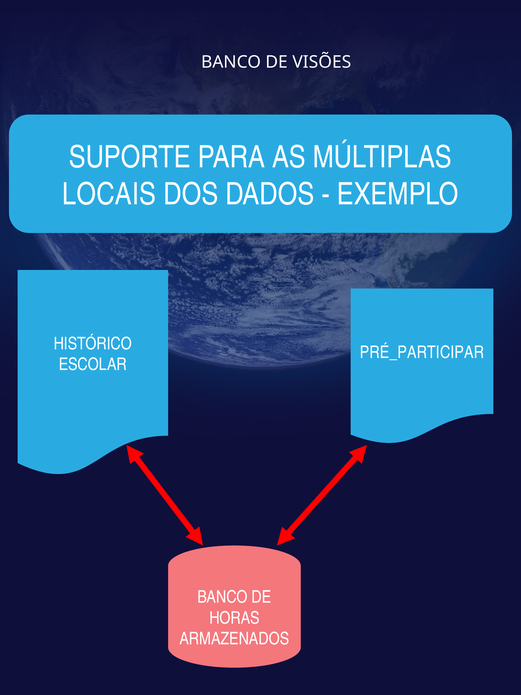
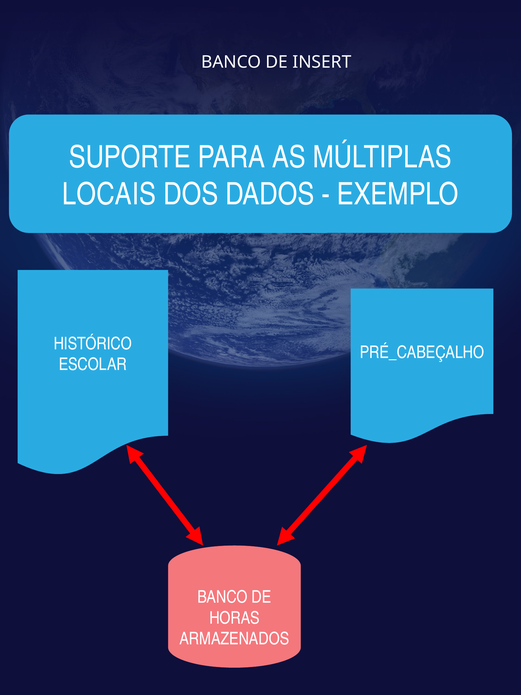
VISÕES: VISÕES -> INSERT
PRÉ_PARTICIPAR: PRÉ_PARTICIPAR -> PRÉ_CABEÇALHO
